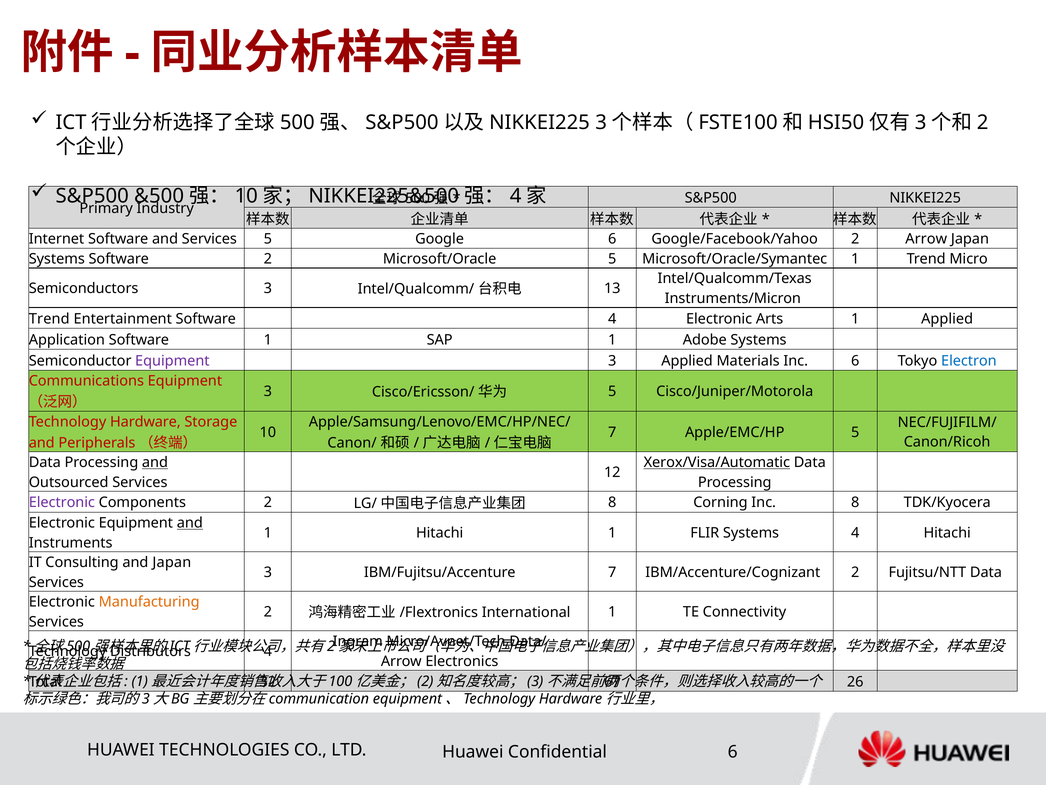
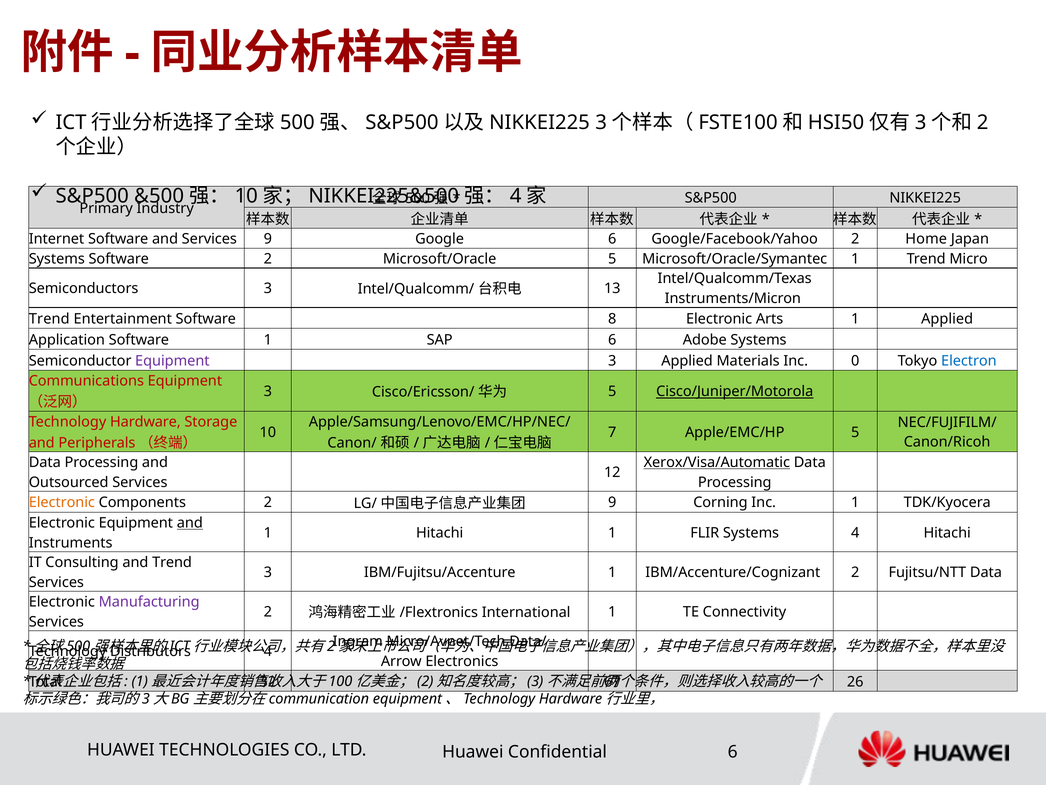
Services 5: 5 -> 9
2 Arrow: Arrow -> Home
Software 4: 4 -> 8
SAP 1: 1 -> 6
Inc 6: 6 -> 0
Cisco/Juniper/Motorola underline: none -> present
and at (155, 462) underline: present -> none
Electronic at (62, 502) colour: purple -> orange
8 at (612, 502): 8 -> 9
Inc 8: 8 -> 1
and Japan: Japan -> Trend
IBM/Fujitsu/Accenture 7: 7 -> 1
Manufacturing colour: orange -> purple
